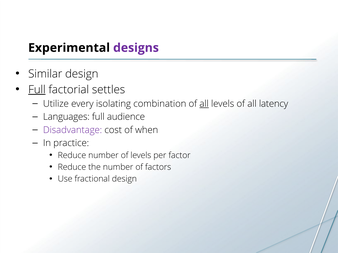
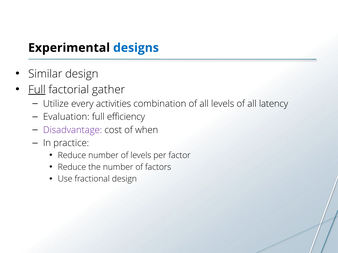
designs colour: purple -> blue
settles: settles -> gather
isolating: isolating -> activities
all at (204, 104) underline: present -> none
Languages: Languages -> Evaluation
audience: audience -> efficiency
